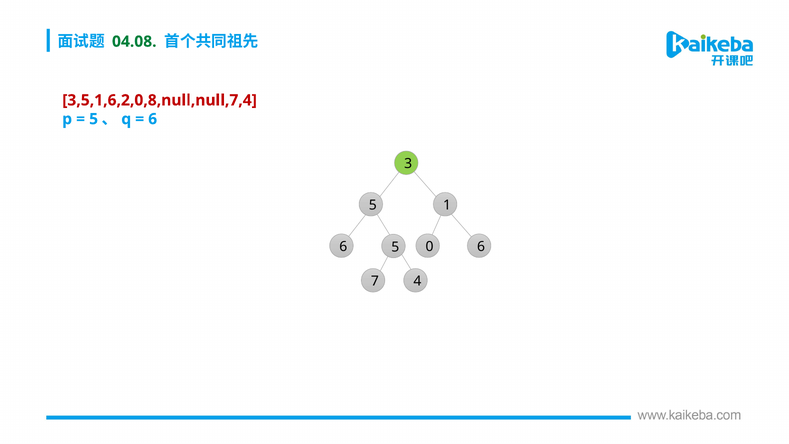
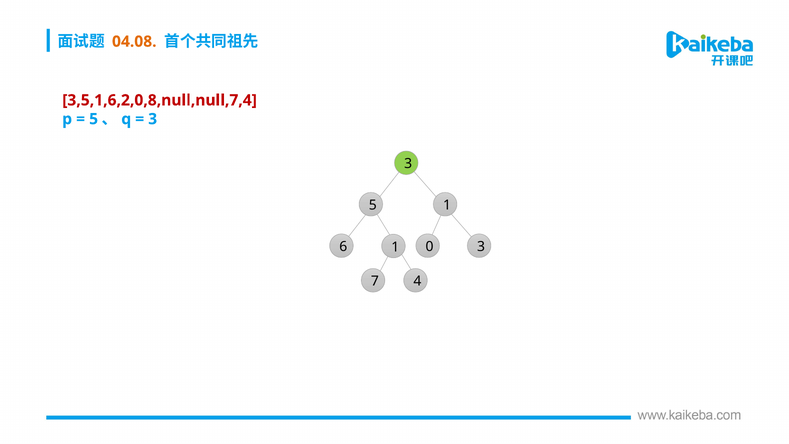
04.08 colour: green -> orange
6 at (153, 119): 6 -> 3
6 5: 5 -> 1
0 6: 6 -> 3
